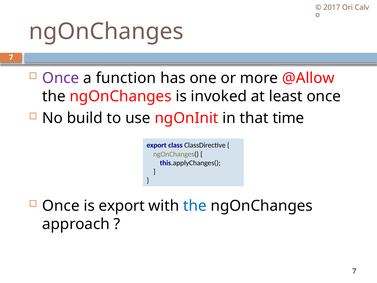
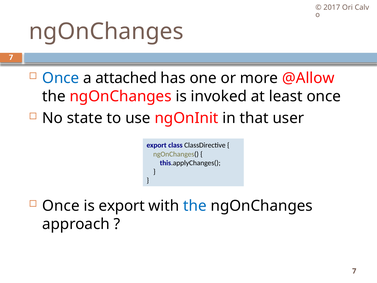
Once at (61, 78) colour: purple -> blue
function: function -> attached
build: build -> state
time: time -> user
